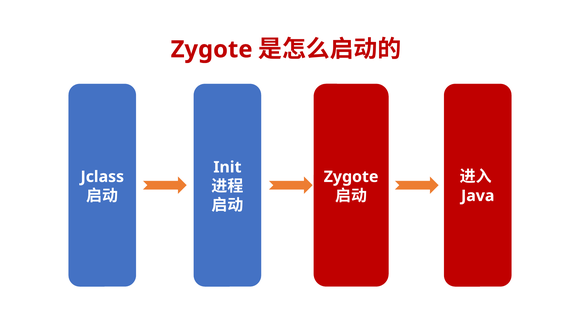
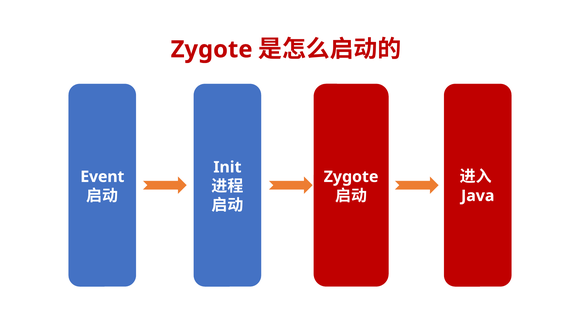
Jclass: Jclass -> Event
